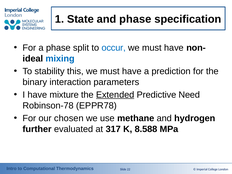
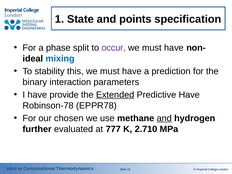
and phase: phase -> points
occur colour: blue -> purple
mixture: mixture -> provide
Predictive Need: Need -> Have
and at (164, 118) underline: none -> present
317: 317 -> 777
8.588: 8.588 -> 2.710
